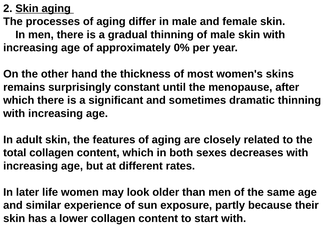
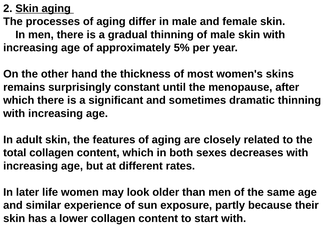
0%: 0% -> 5%
